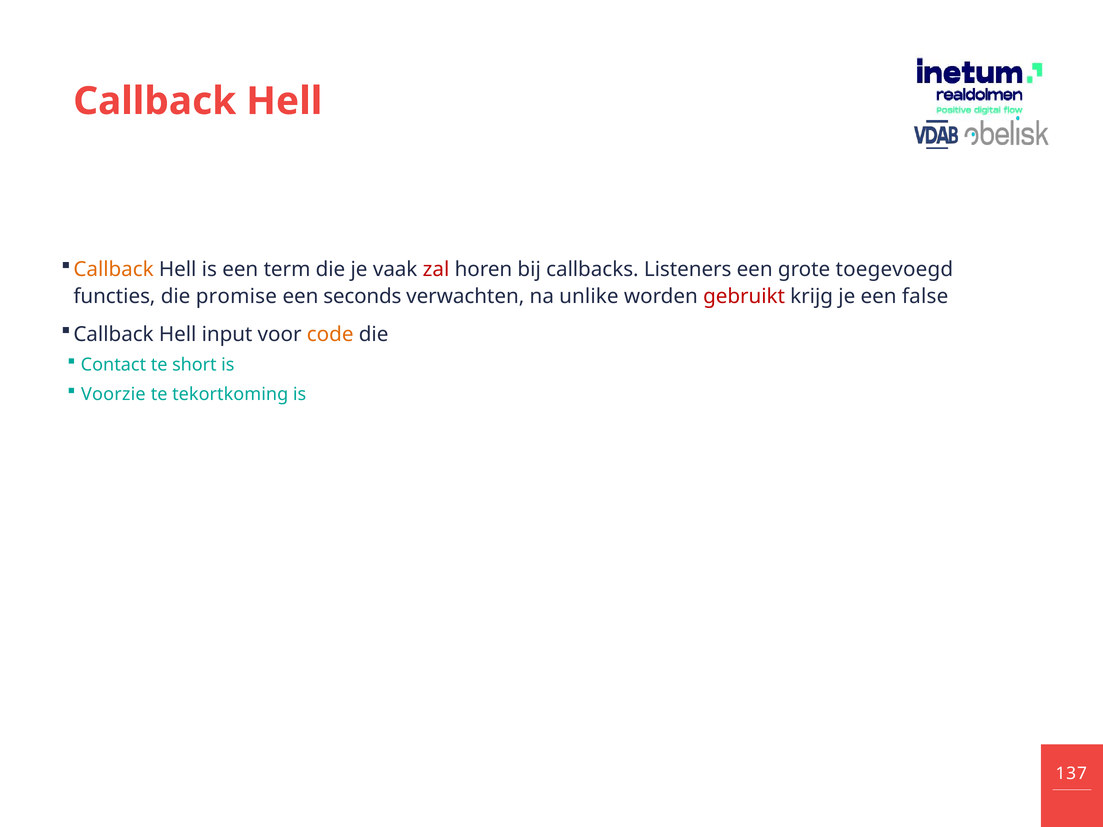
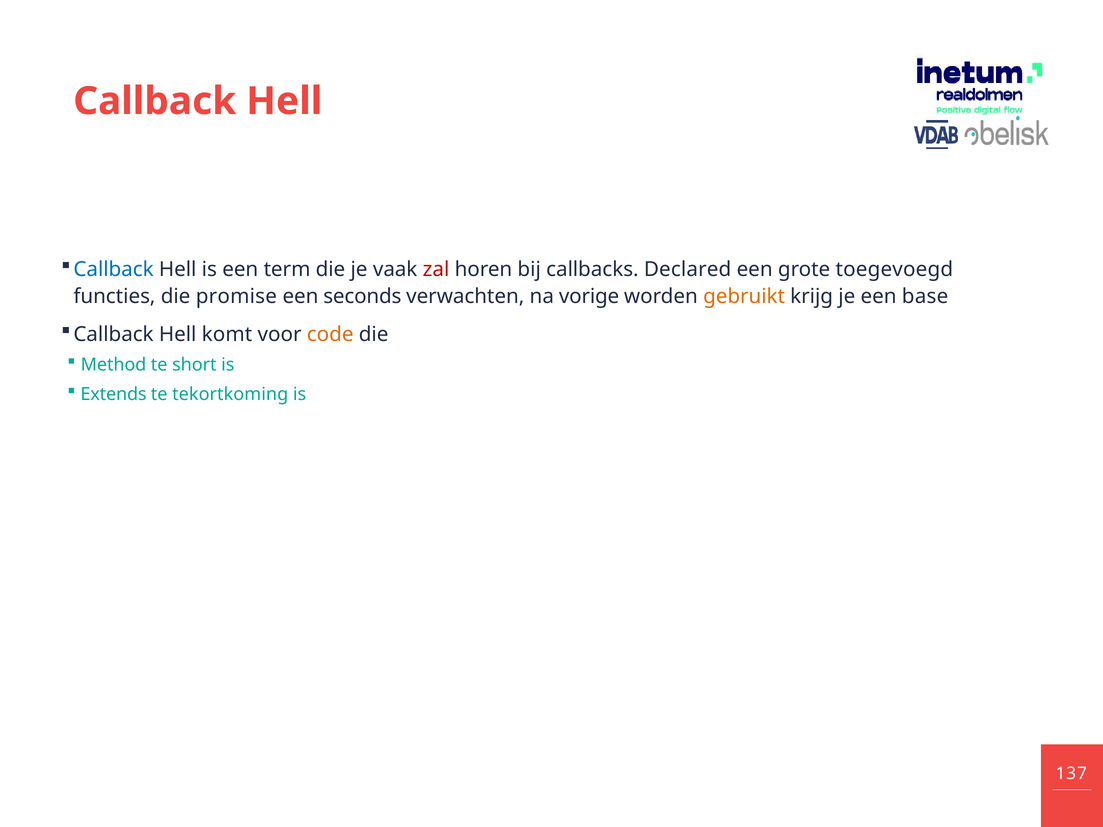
Callback at (114, 269) colour: orange -> blue
Listeners: Listeners -> Declared
unlike: unlike -> vorige
gebruikt colour: red -> orange
false: false -> base
input: input -> komt
Contact: Contact -> Method
Voorzie: Voorzie -> Extends
